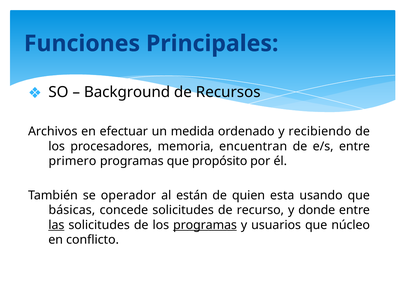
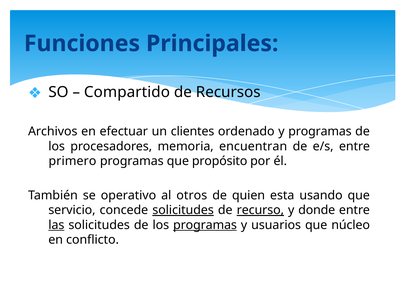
Background: Background -> Compartido
medida: medida -> clientes
y recibiendo: recibiendo -> programas
operador: operador -> operativo
están: están -> otros
básicas: básicas -> servicio
solicitudes at (183, 210) underline: none -> present
recurso underline: none -> present
